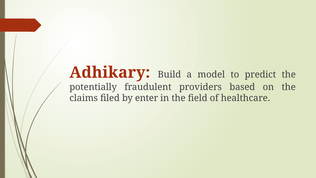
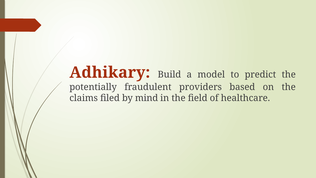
enter: enter -> mind
